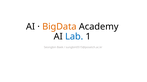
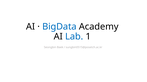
BigData colour: orange -> blue
